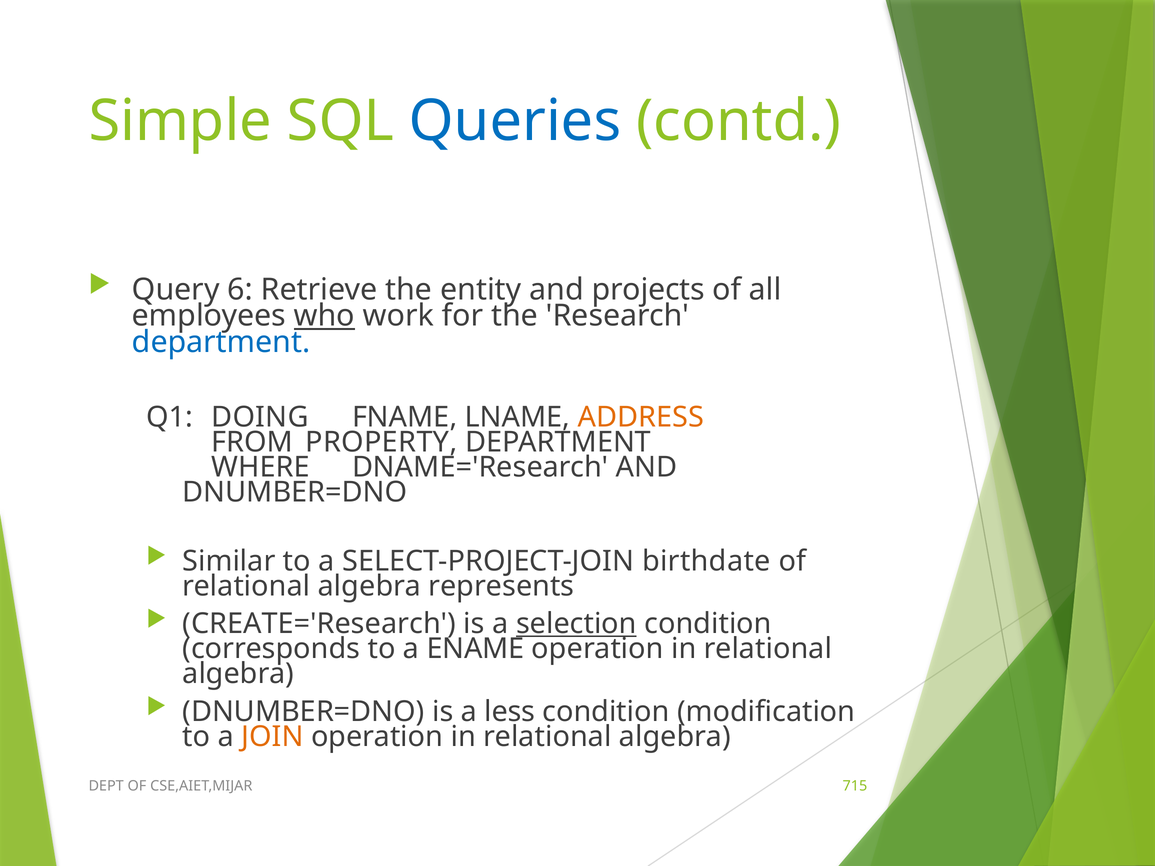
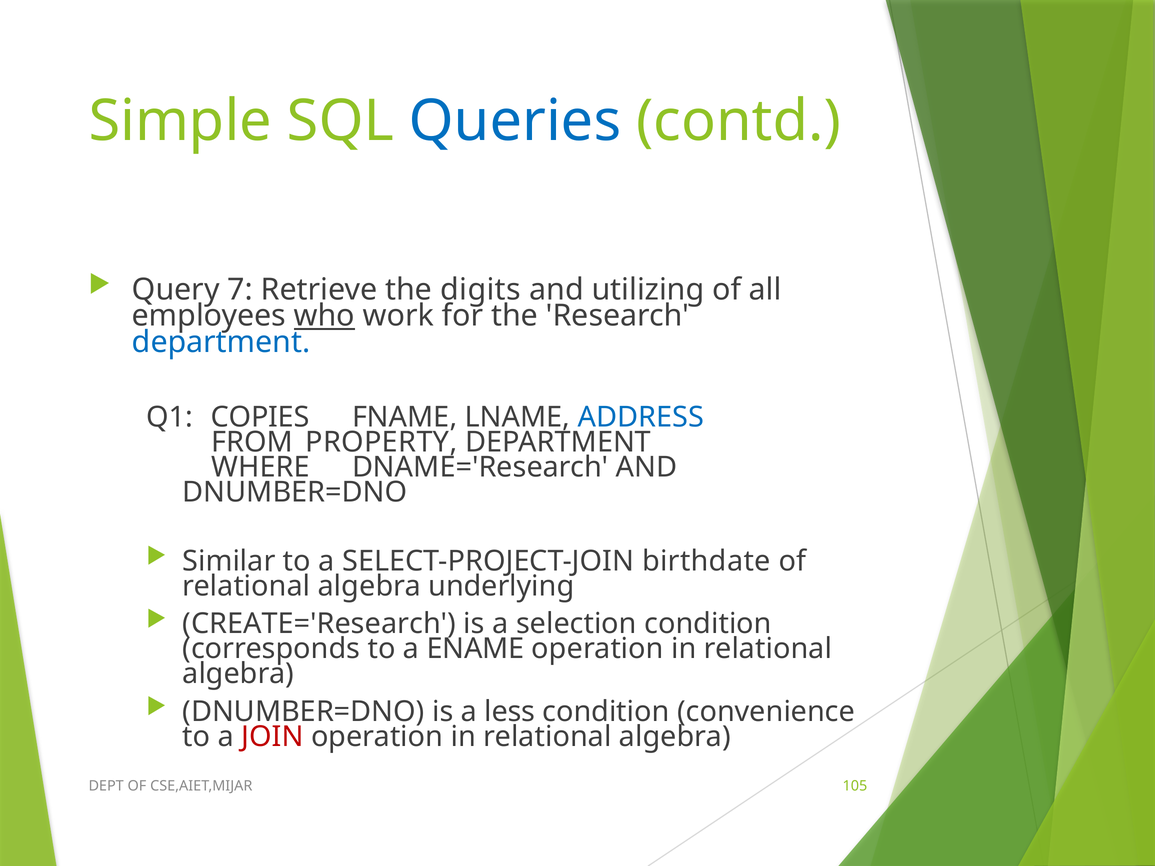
6: 6 -> 7
entity: entity -> digits
projects: projects -> utilizing
DOING: DOING -> COPIES
ADDRESS colour: orange -> blue
represents: represents -> underlying
selection underline: present -> none
modification: modification -> convenience
JOIN colour: orange -> red
715: 715 -> 105
